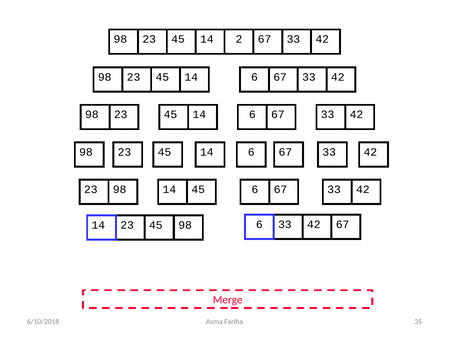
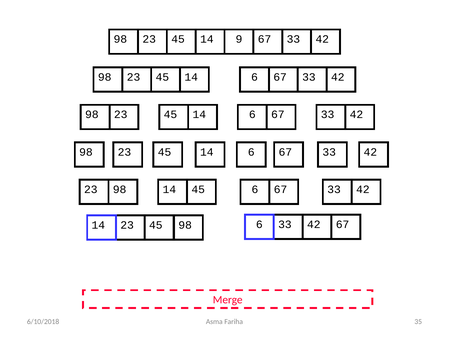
2: 2 -> 9
